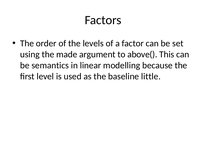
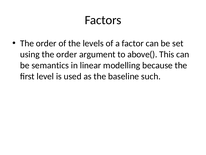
using the made: made -> order
little: little -> such
